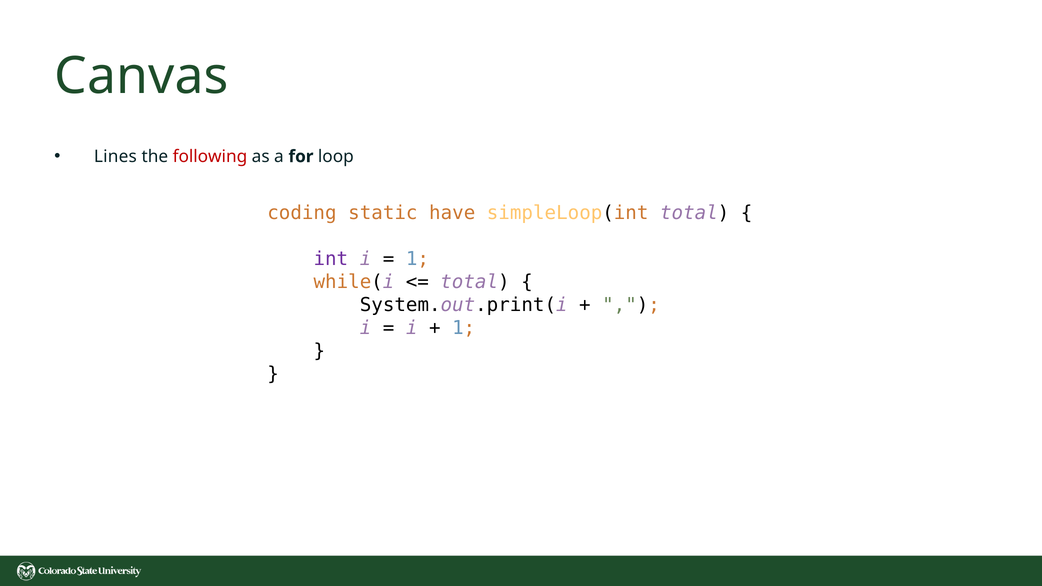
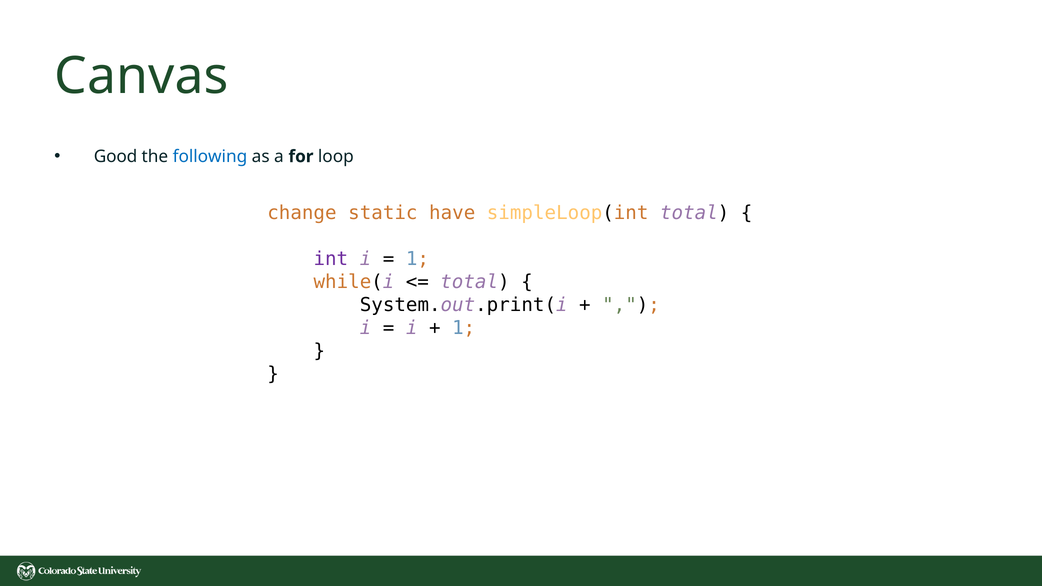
Lines: Lines -> Good
following colour: red -> blue
coding: coding -> change
